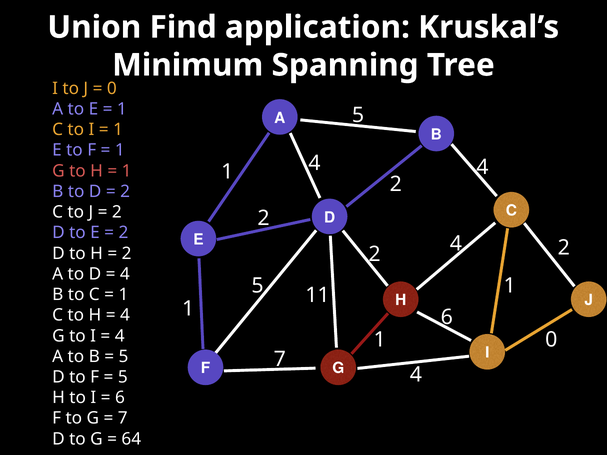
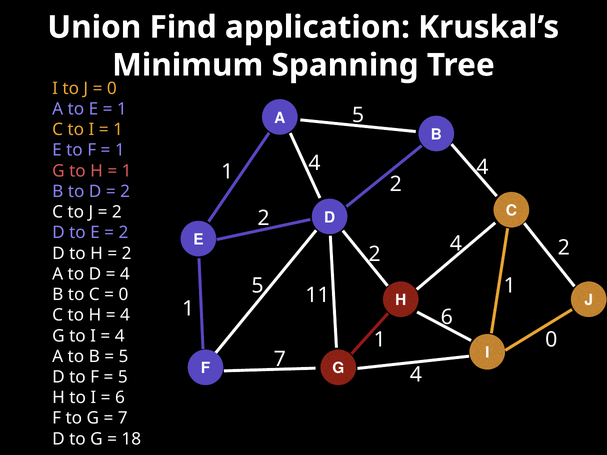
1 at (123, 295): 1 -> 0
64: 64 -> 18
